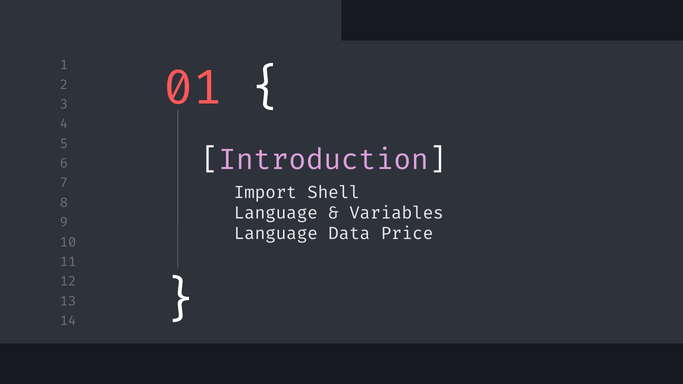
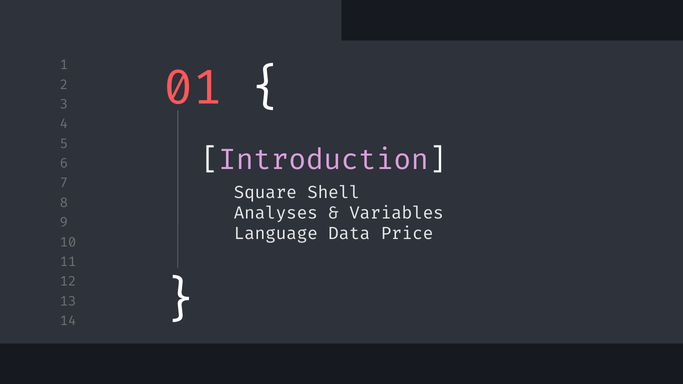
Import: Import -> Square
Language at (276, 213): Language -> Analyses
